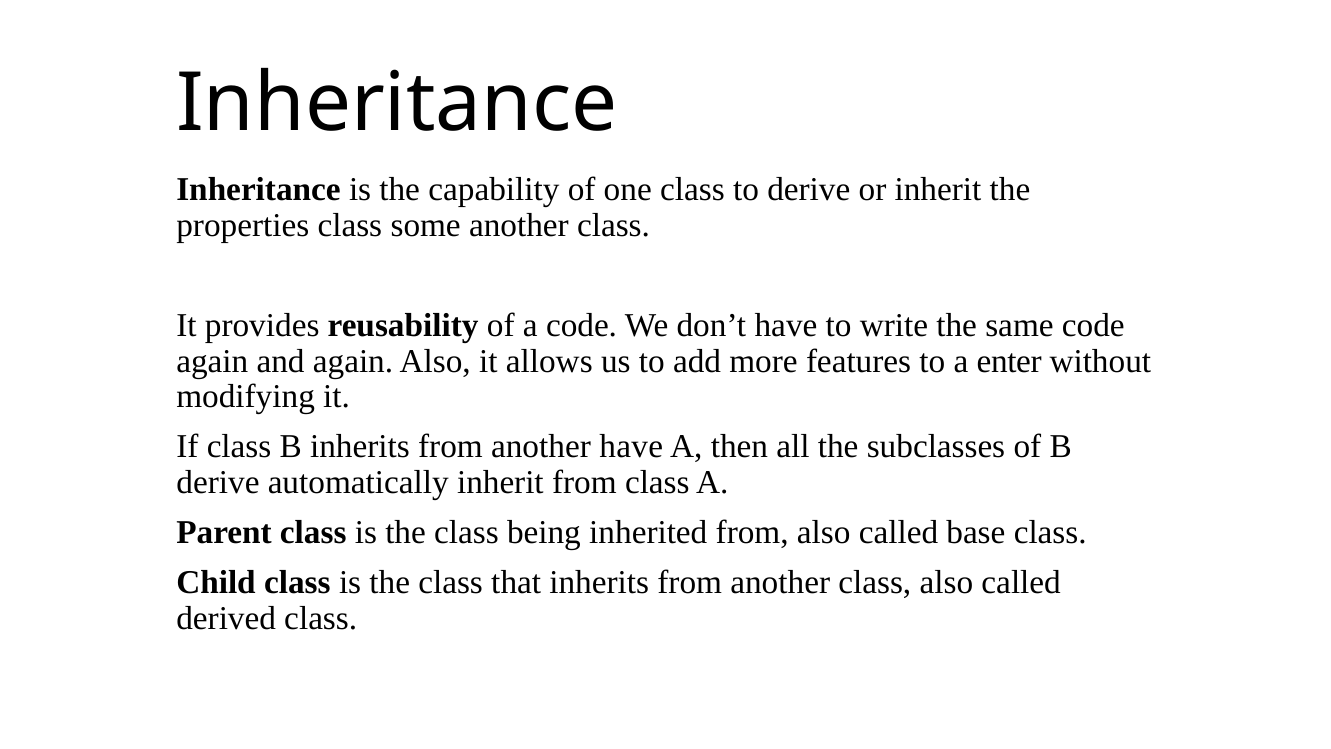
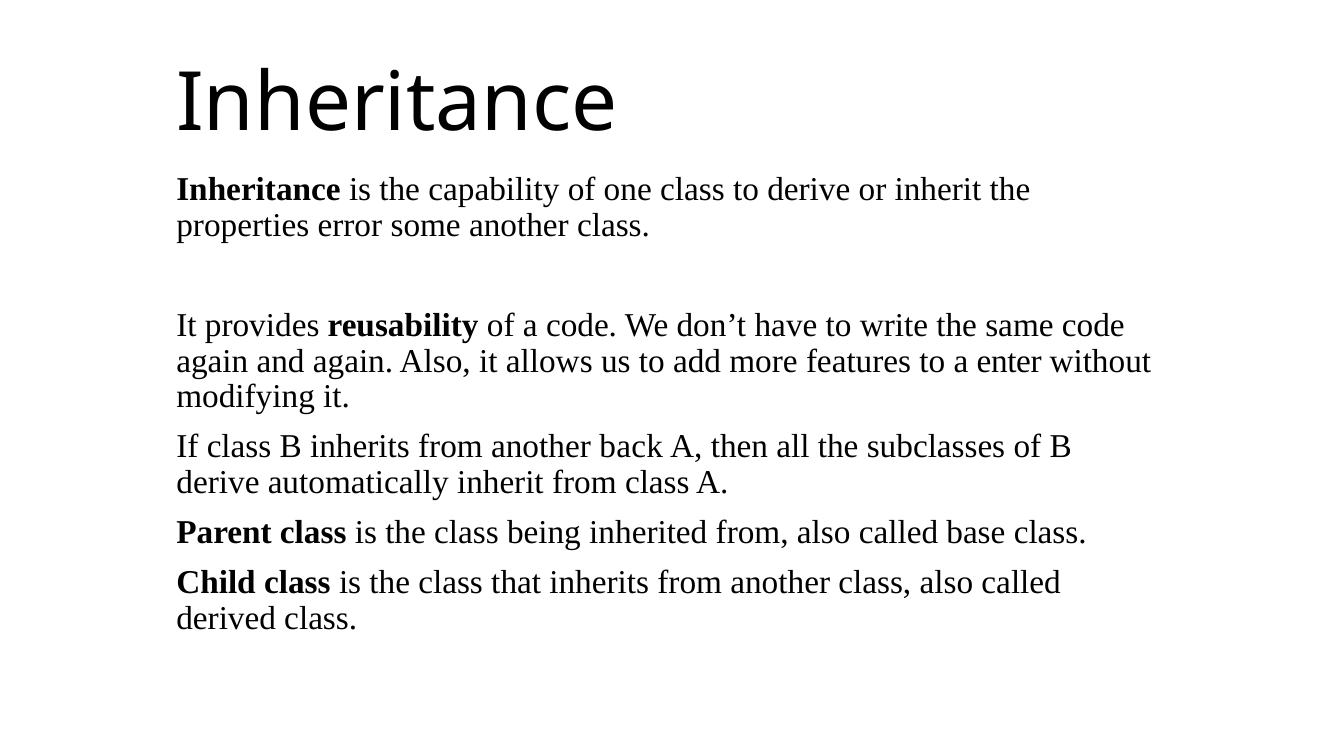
properties class: class -> error
another have: have -> back
